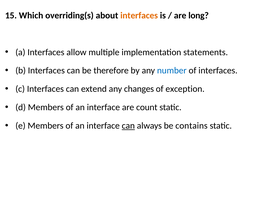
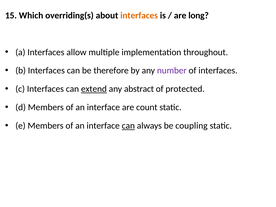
statements: statements -> throughout
number colour: blue -> purple
extend underline: none -> present
changes: changes -> abstract
exception: exception -> protected
contains: contains -> coupling
